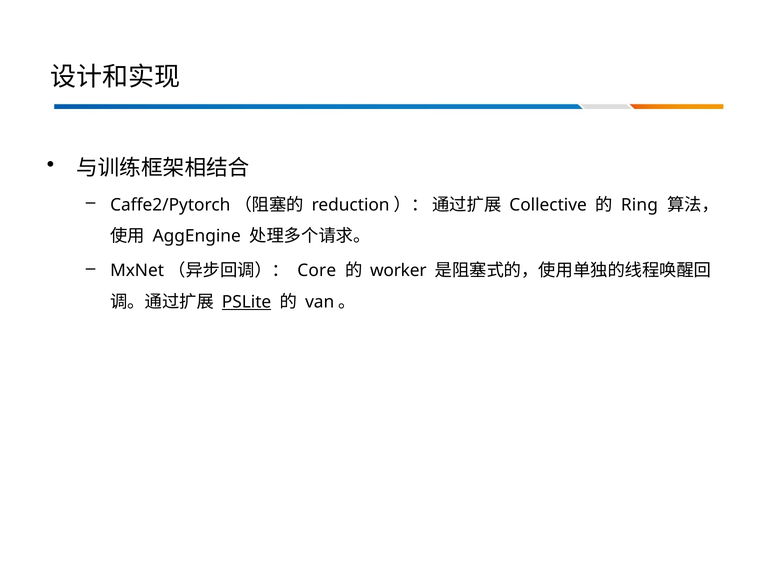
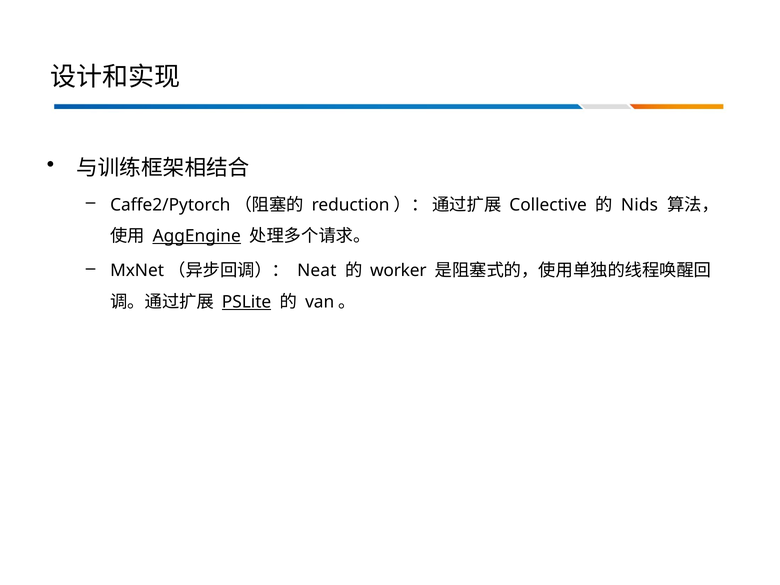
Ring: Ring -> Nids
AggEngine underline: none -> present
Core: Core -> Neat
